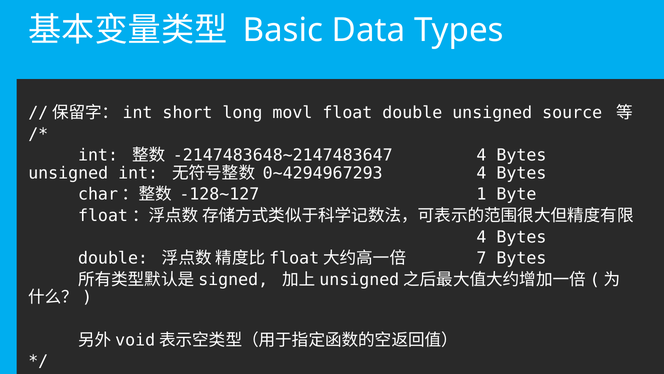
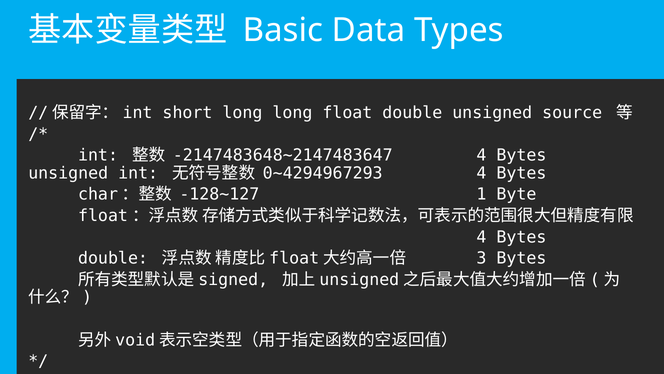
long movl: movl -> long
7: 7 -> 3
